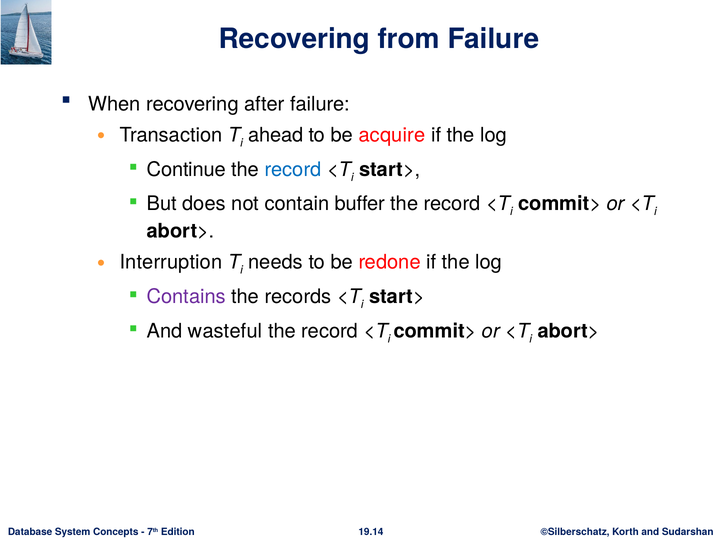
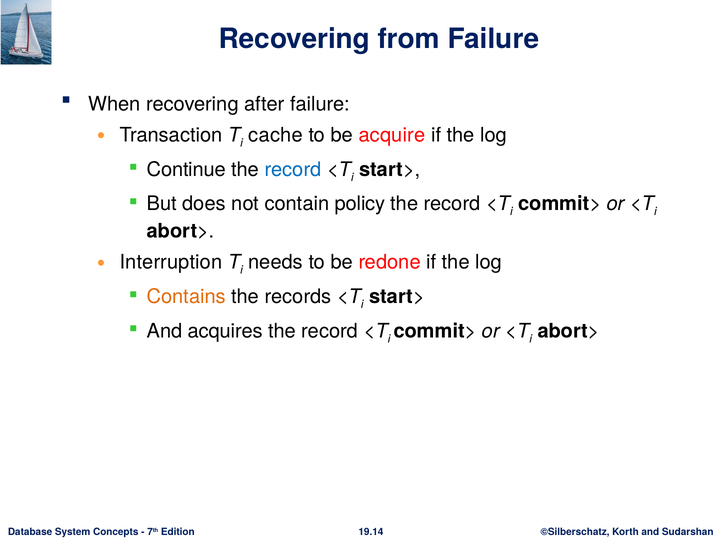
ahead: ahead -> cache
buffer: buffer -> policy
Contains colour: purple -> orange
wasteful: wasteful -> acquires
